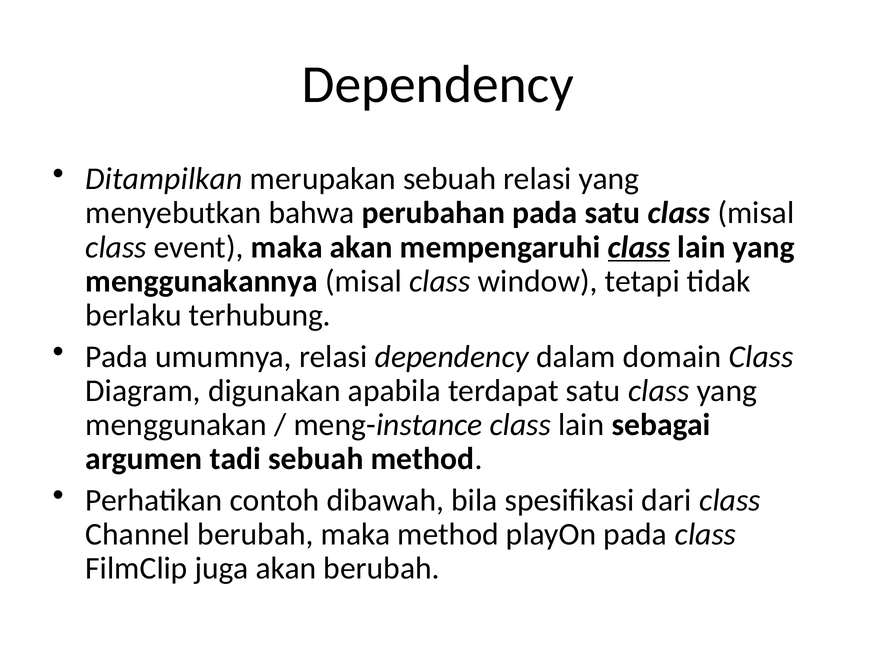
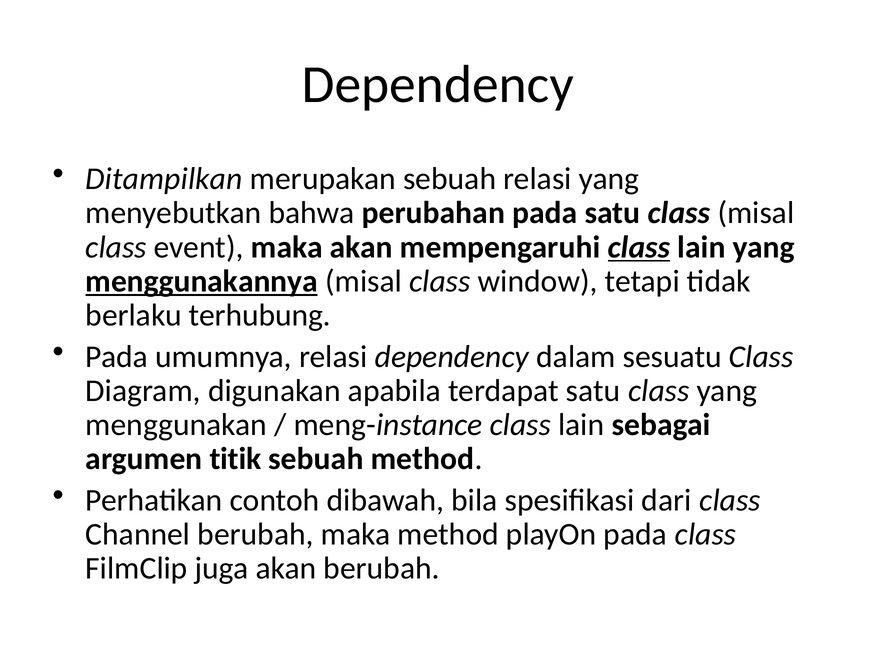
menggunakannya underline: none -> present
domain: domain -> sesuatu
tadi: tadi -> titik
